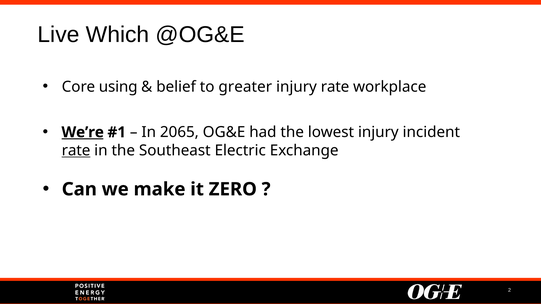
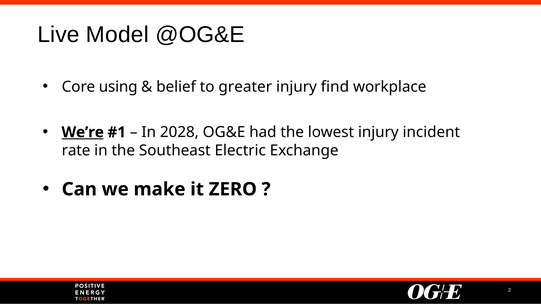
Which: Which -> Model
injury rate: rate -> find
2065: 2065 -> 2028
rate at (76, 151) underline: present -> none
